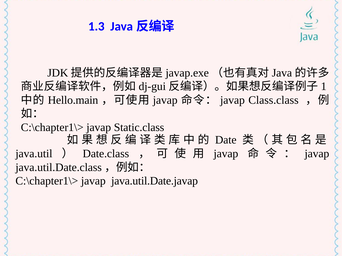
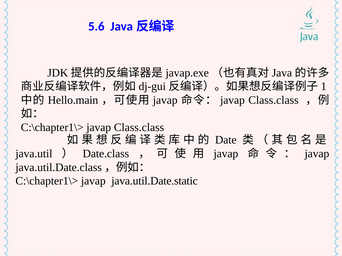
1.3: 1.3 -> 5.6
C:\chapter1\> javap Static.class: Static.class -> Class.class
java.util.Date.javap: java.util.Date.javap -> java.util.Date.static
